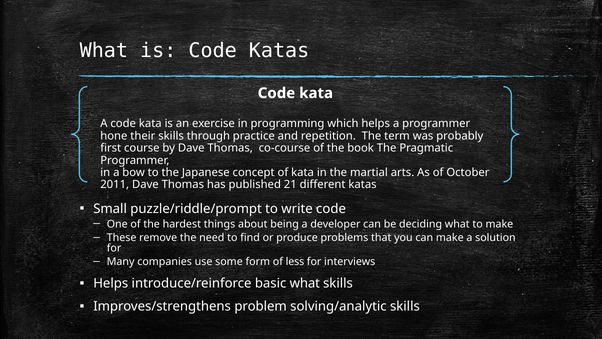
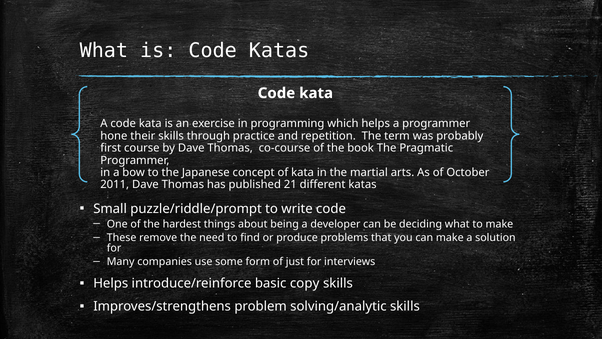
less: less -> just
basic what: what -> copy
